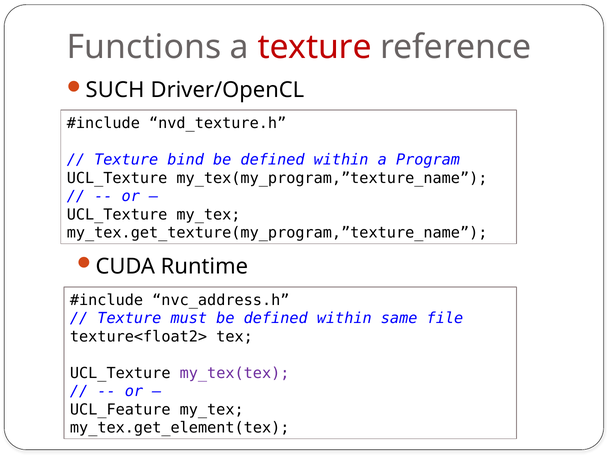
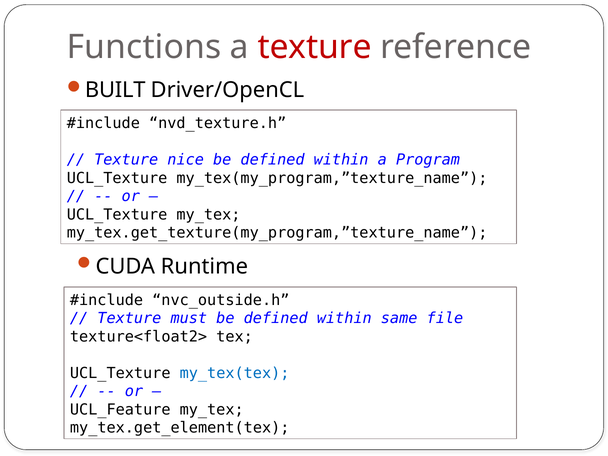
SUCH: SUCH -> BUILT
bind: bind -> nice
nvc_address.h: nvc_address.h -> nvc_outside.h
my_tex(tex colour: purple -> blue
